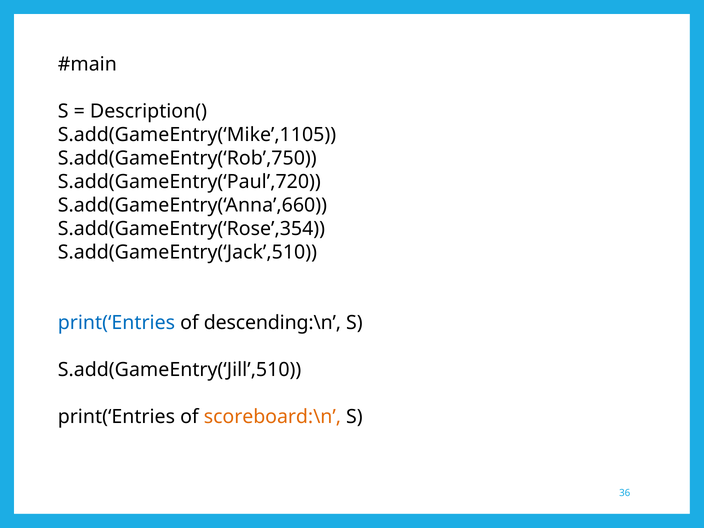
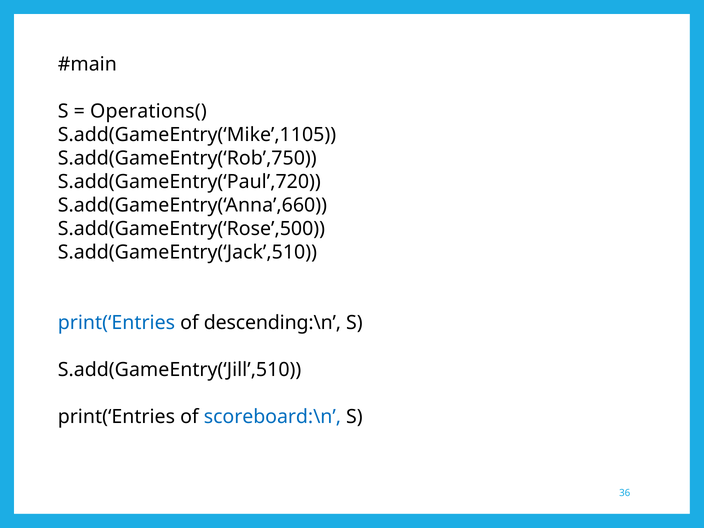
Description(: Description( -> Operations(
S.add(GameEntry(‘Rose’,354: S.add(GameEntry(‘Rose’,354 -> S.add(GameEntry(‘Rose’,500
scoreboard:\n colour: orange -> blue
